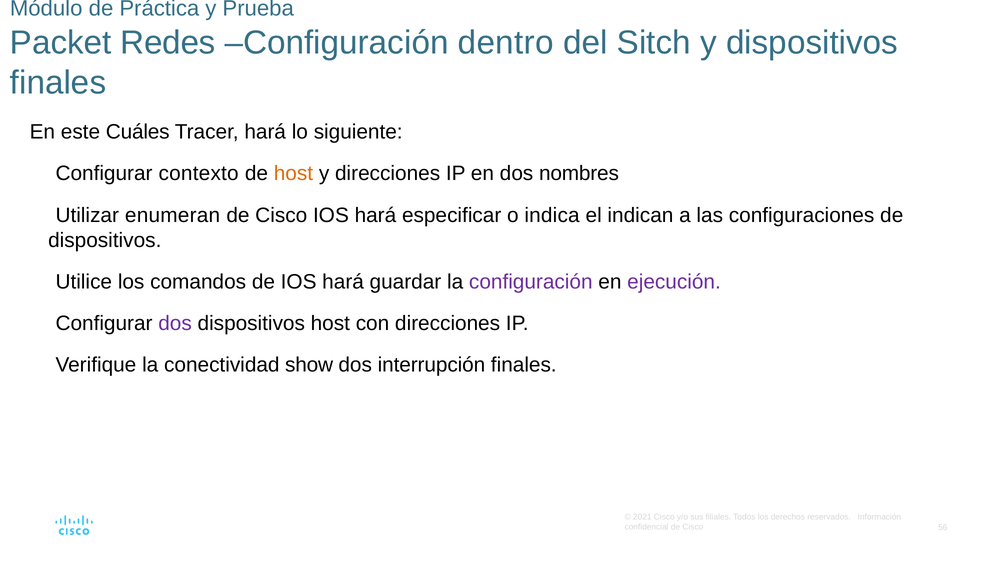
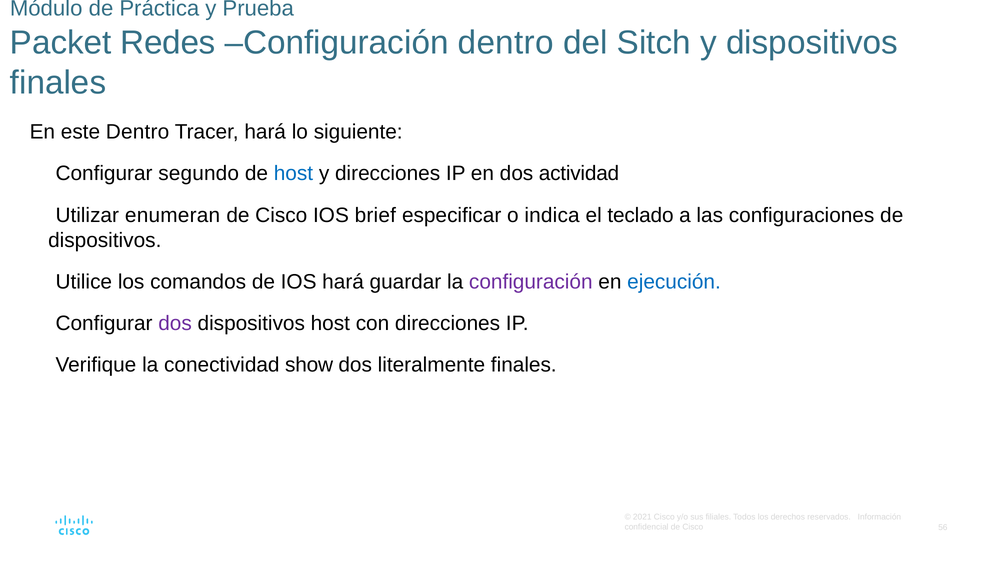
este Cuáles: Cuáles -> Dentro
contexto: contexto -> segundo
host at (293, 174) colour: orange -> blue
nombres: nombres -> actividad
Cisco IOS hará: hará -> brief
indican: indican -> teclado
ejecución colour: purple -> blue
interrupción: interrupción -> literalmente
